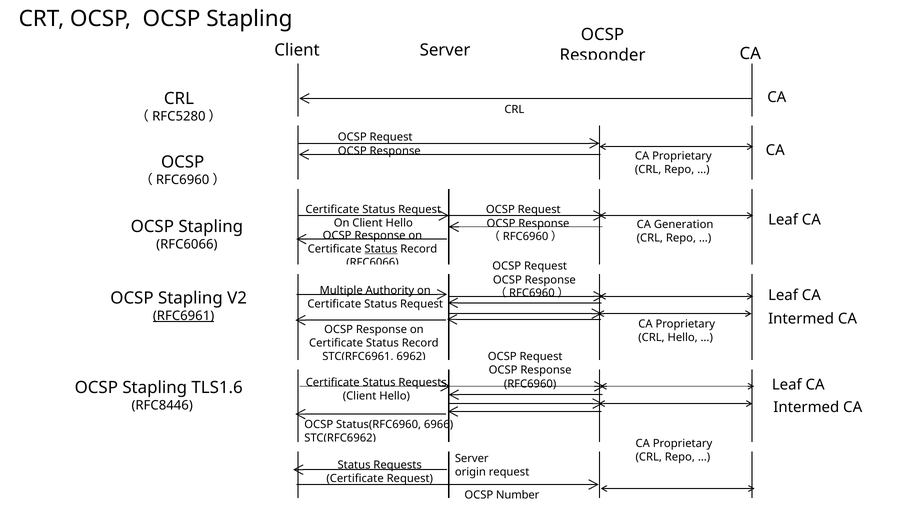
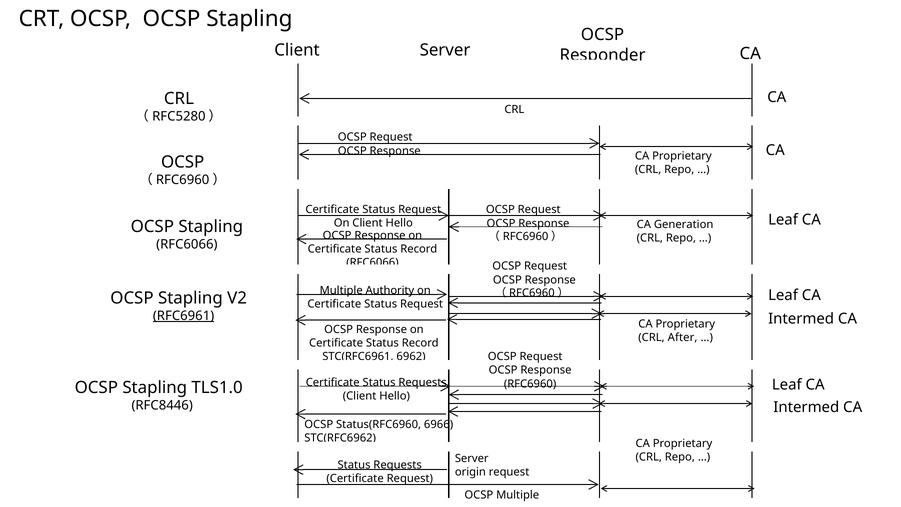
Status at (381, 249) underline: present -> none
CRL Hello: Hello -> After
TLS1.6: TLS1.6 -> TLS1.0
OCSP Number: Number -> Multiple
